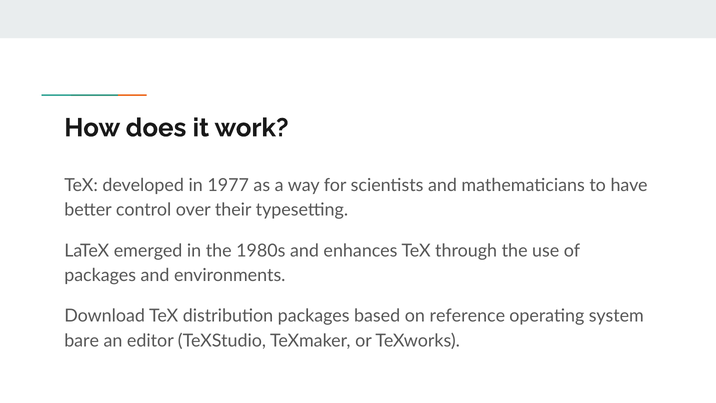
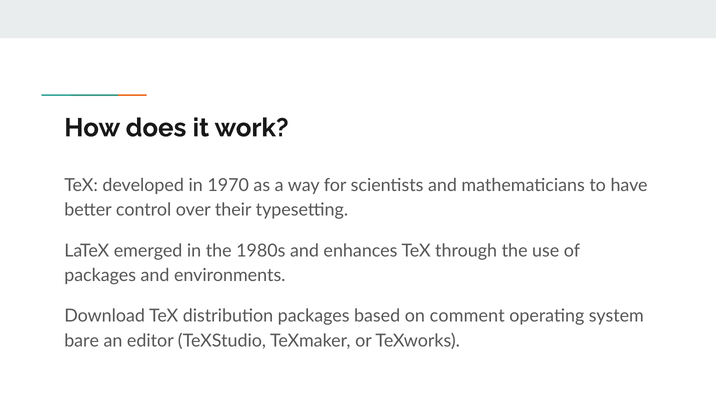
1977: 1977 -> 1970
reference: reference -> comment
